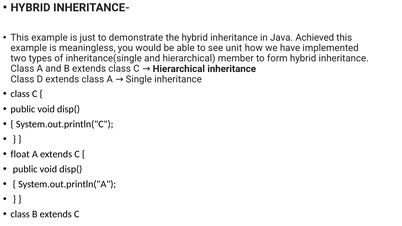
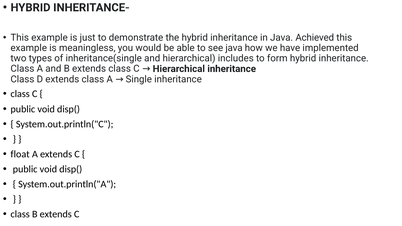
see unit: unit -> java
member: member -> includes
